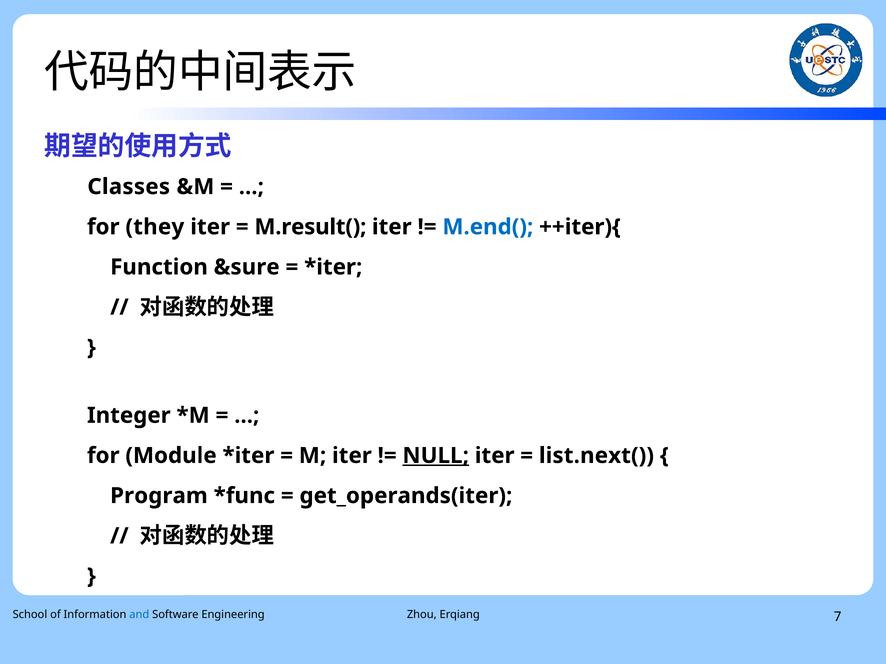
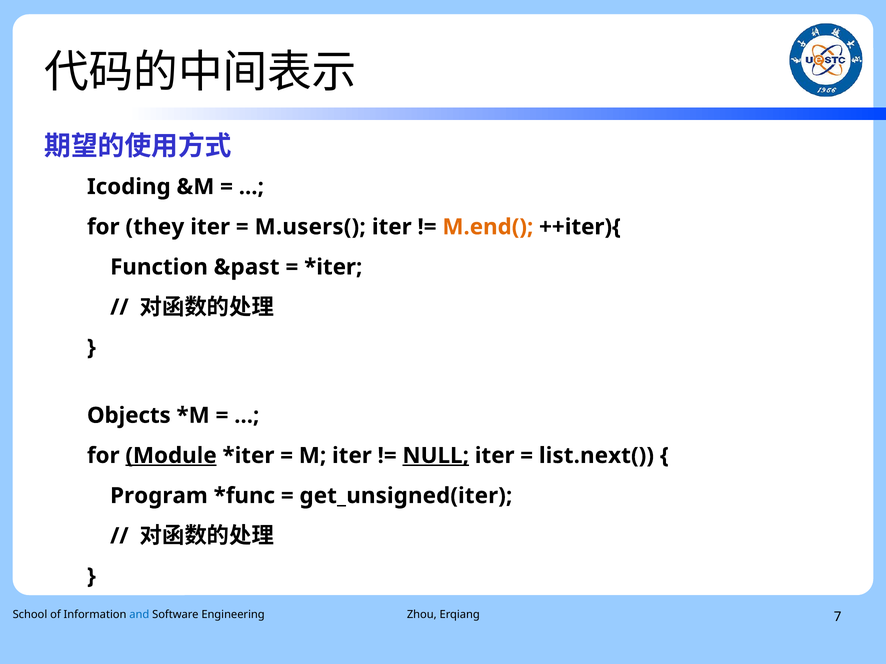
Classes: Classes -> Icoding
M.result(: M.result( -> M.users(
M.end( colour: blue -> orange
&sure: &sure -> &past
Integer: Integer -> Objects
Module underline: none -> present
get_operands(iter: get_operands(iter -> get_unsigned(iter
